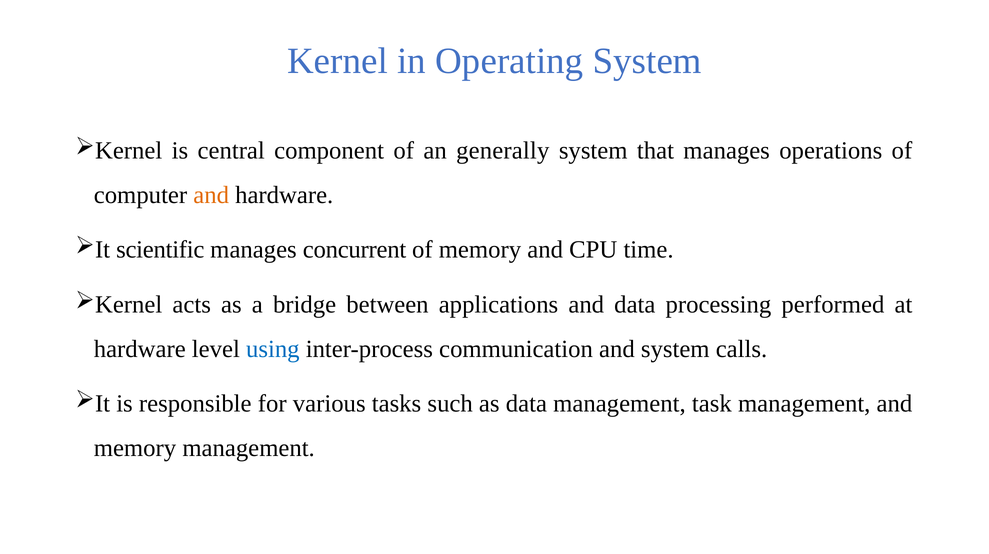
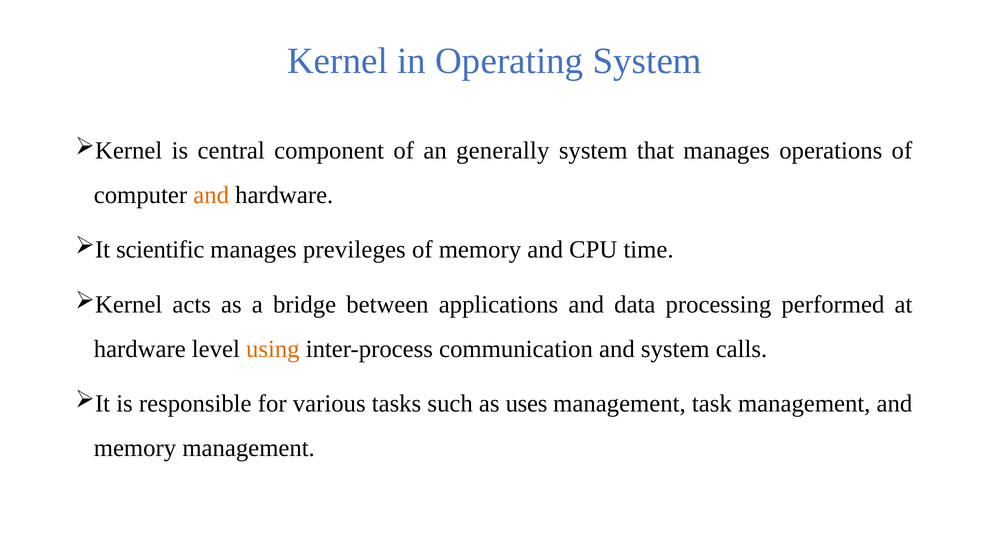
concurrent: concurrent -> previleges
using colour: blue -> orange
as data: data -> uses
